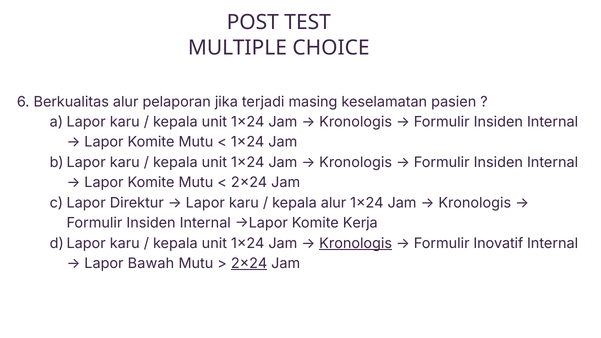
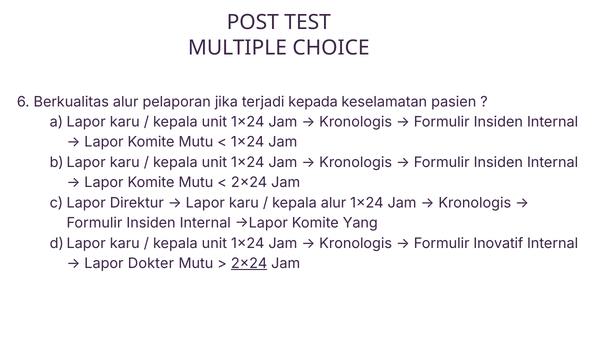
masing: masing -> kepada
Kerja: Kerja -> Yang
Kronologis at (356, 243) underline: present -> none
Bawah: Bawah -> Dokter
